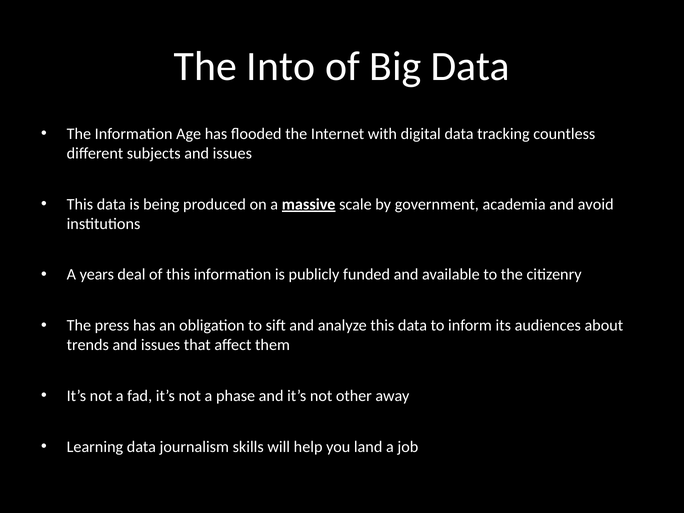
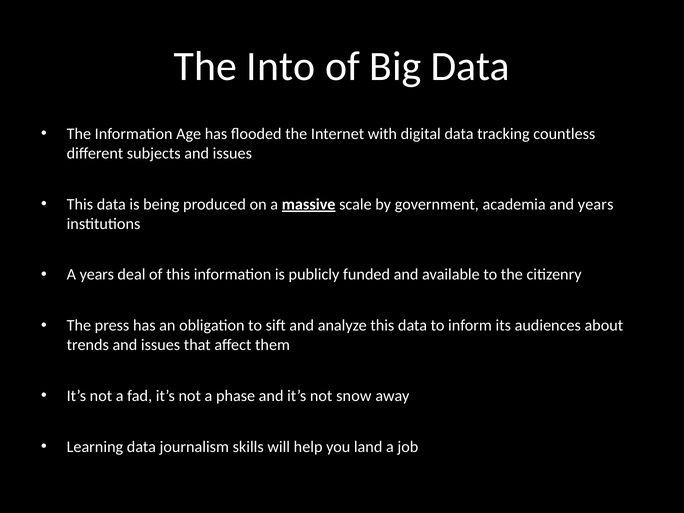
and avoid: avoid -> years
other: other -> snow
